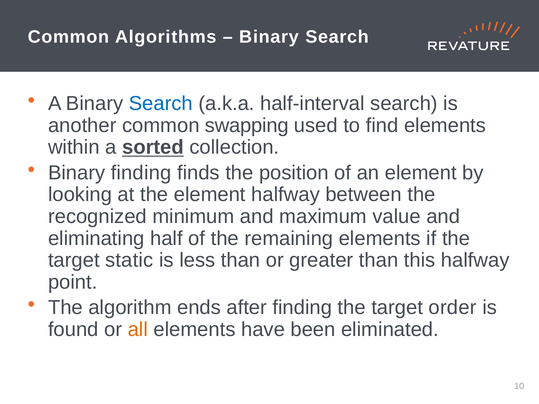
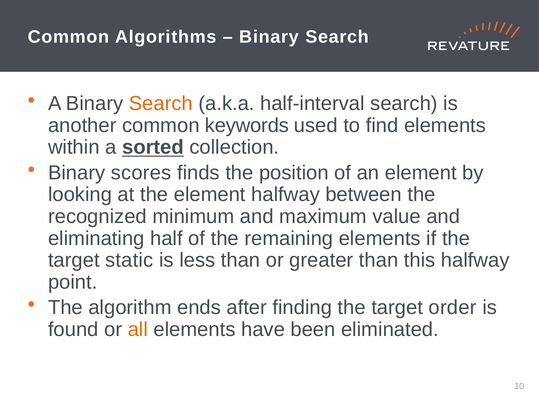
Search at (161, 104) colour: blue -> orange
swapping: swapping -> keywords
Binary finding: finding -> scores
